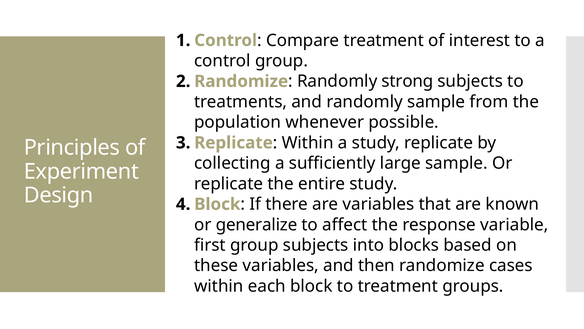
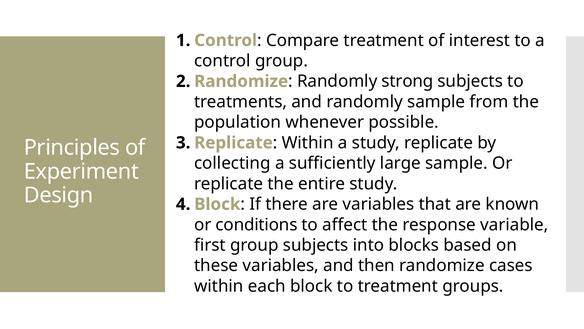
generalize: generalize -> conditions
